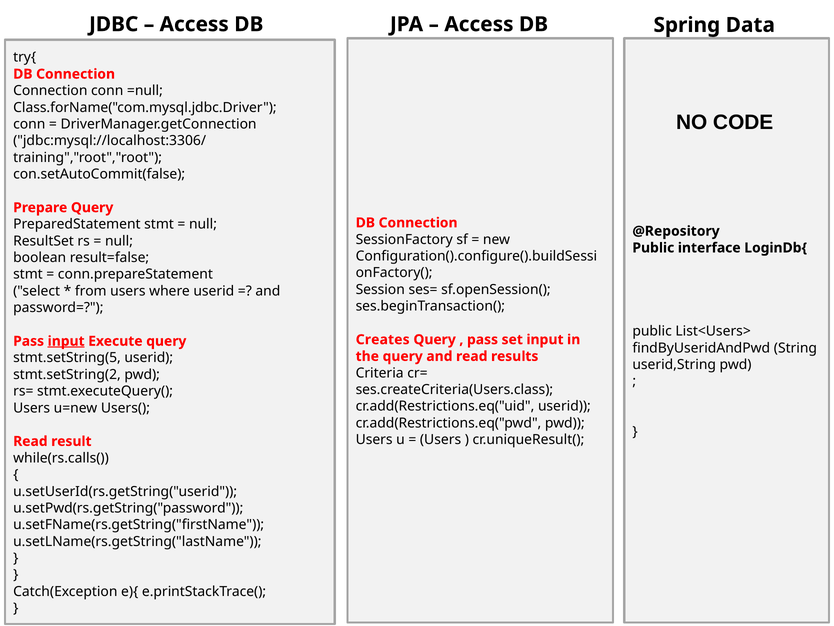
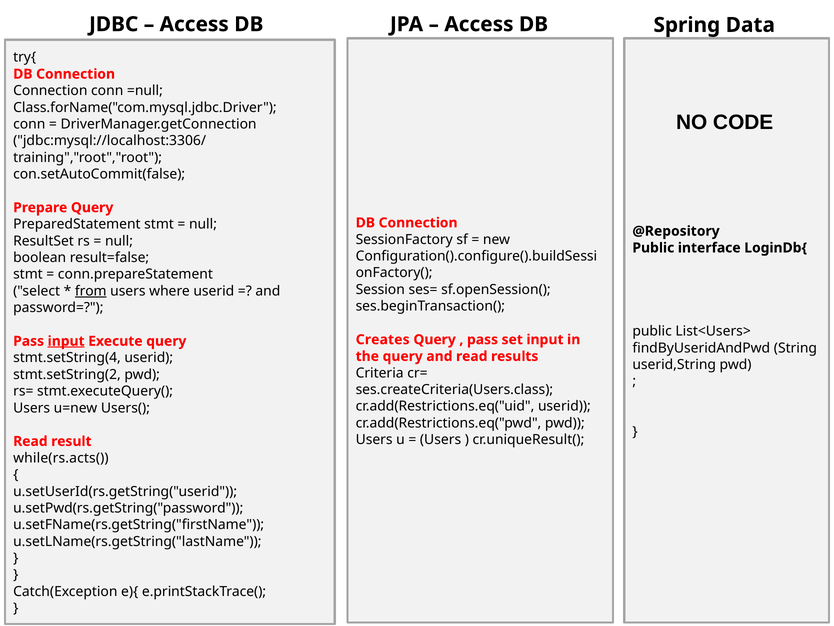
from underline: none -> present
stmt.setString(5: stmt.setString(5 -> stmt.setString(4
while(rs.calls(: while(rs.calls( -> while(rs.acts(
